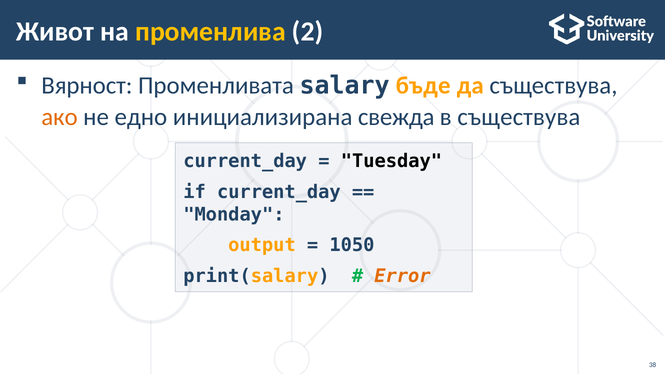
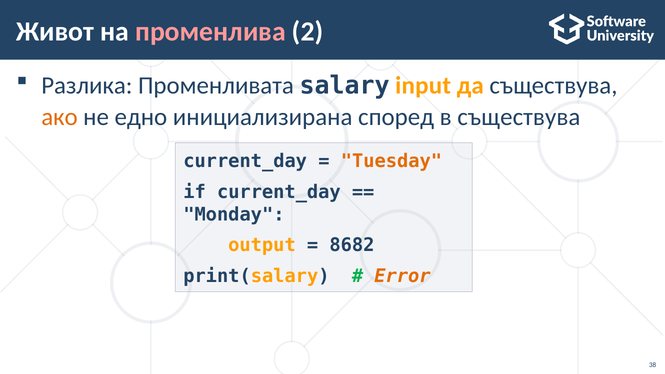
променлива colour: yellow -> pink
Вярност: Вярност -> Разлика
бъде: бъде -> input
свежда: свежда -> според
Tuesday colour: black -> orange
1050: 1050 -> 8682
